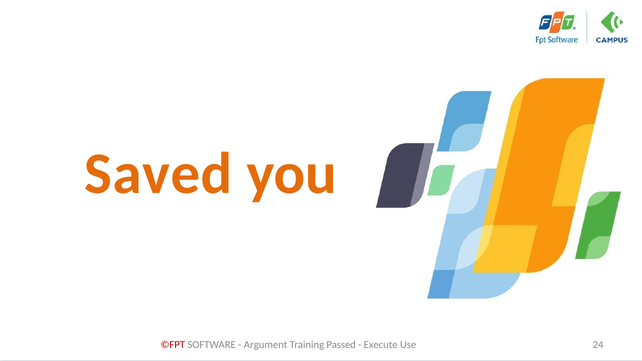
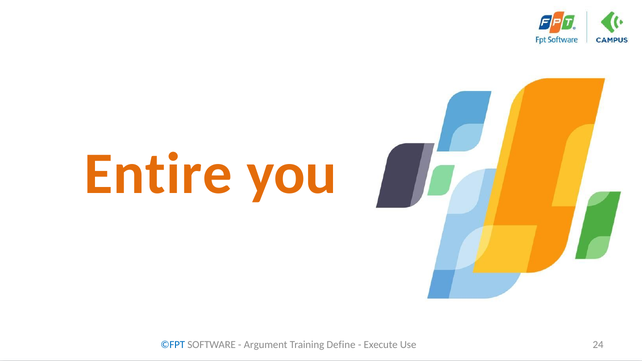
Saved: Saved -> Entire
©FPT colour: red -> blue
Passed: Passed -> Define
